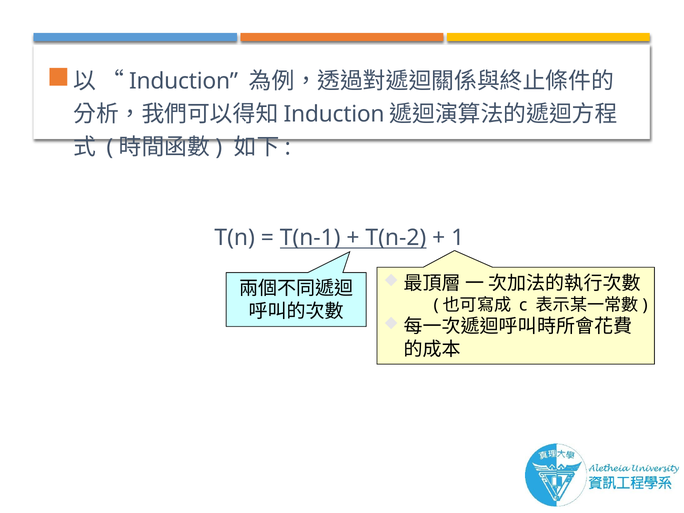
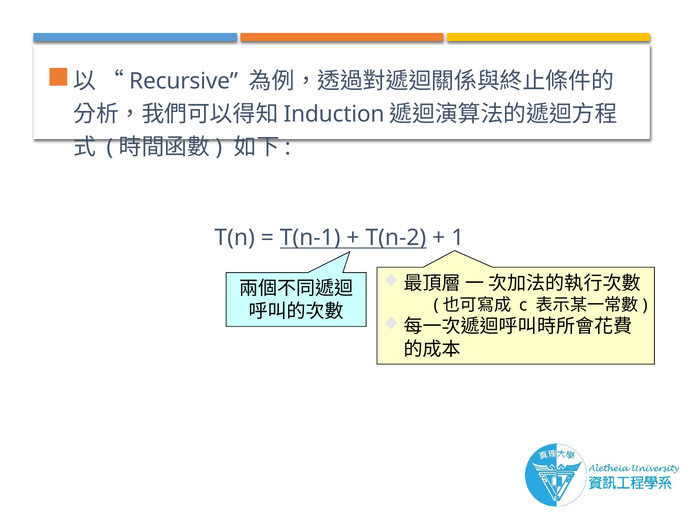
Induction at (184, 81): Induction -> Recursive
